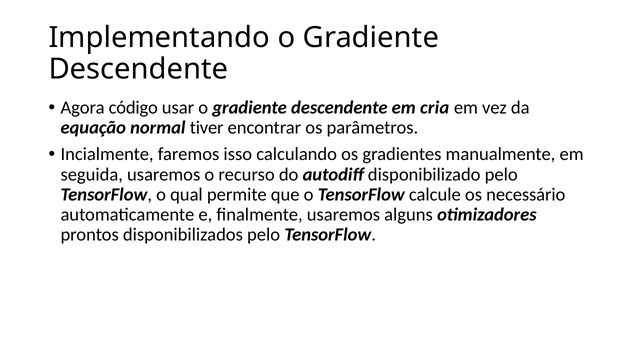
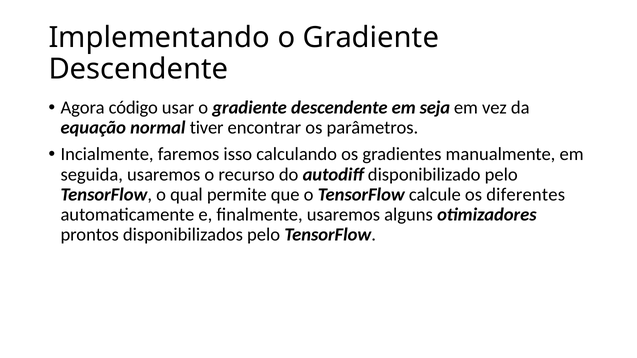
cria: cria -> seja
necessário: necessário -> diferentes
